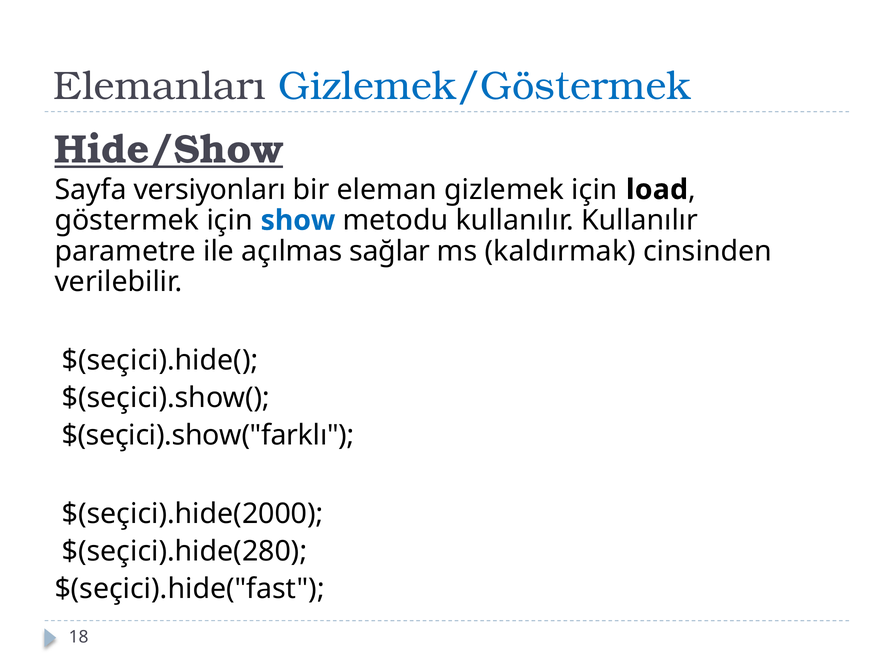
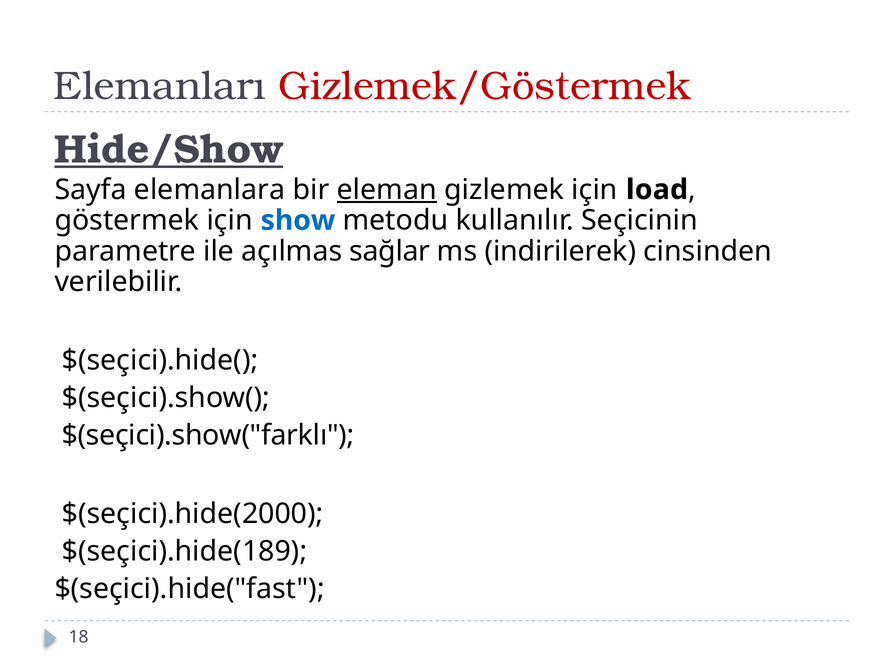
Gizlemek/Göstermek colour: blue -> red
versiyonları: versiyonları -> elemanlara
eleman underline: none -> present
kullanılır Kullanılır: Kullanılır -> Seçicinin
kaldırmak: kaldırmak -> indirilerek
$(seçici).hide(280: $(seçici).hide(280 -> $(seçici).hide(189
